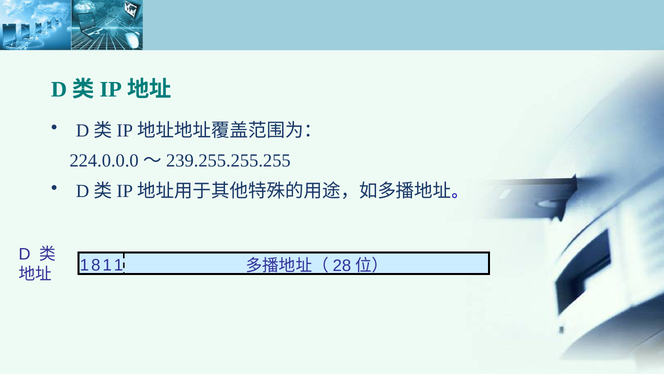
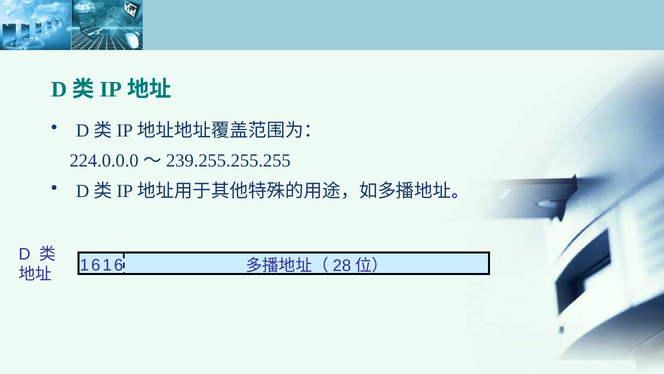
8 at (96, 265): 8 -> 6
1 at (119, 265): 1 -> 6
